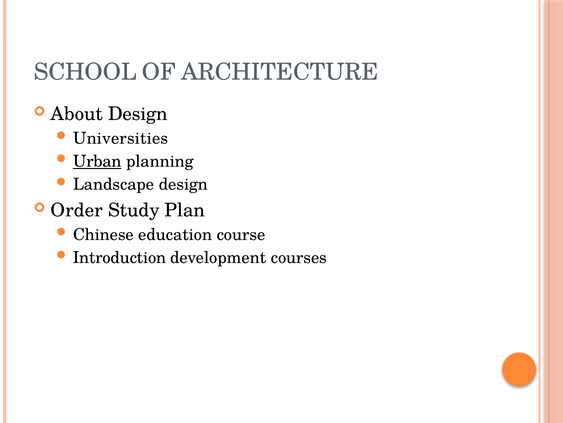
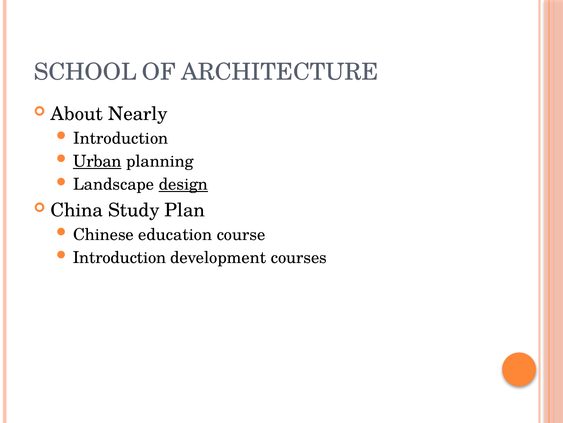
About Design: Design -> Nearly
Universities at (121, 138): Universities -> Introduction
design at (183, 184) underline: none -> present
Order: Order -> China
